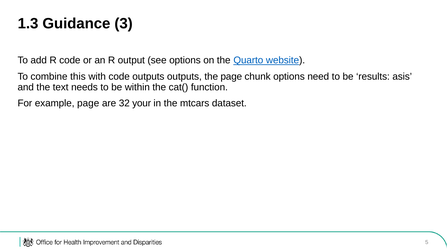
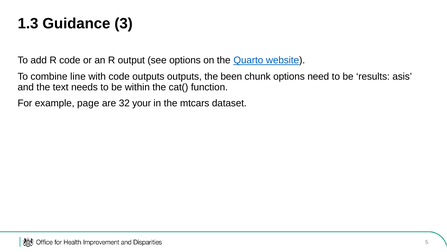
this: this -> line
the page: page -> been
